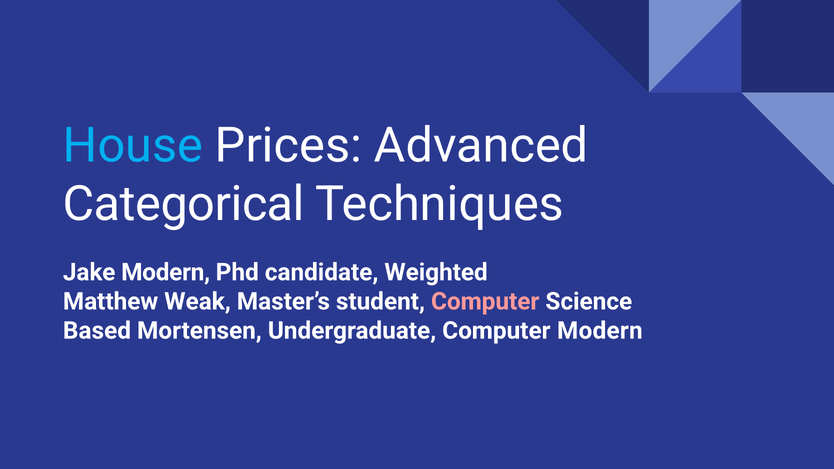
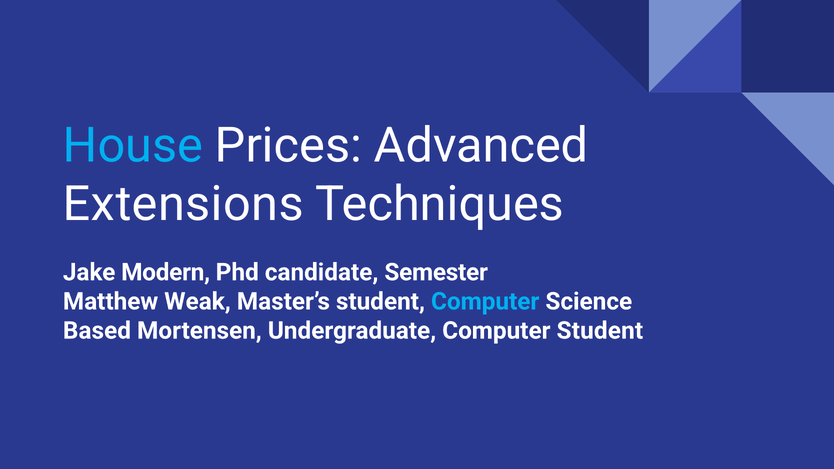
Categorical: Categorical -> Extensions
Weighted: Weighted -> Semester
Computer at (485, 302) colour: pink -> light blue
Computer Modern: Modern -> Student
